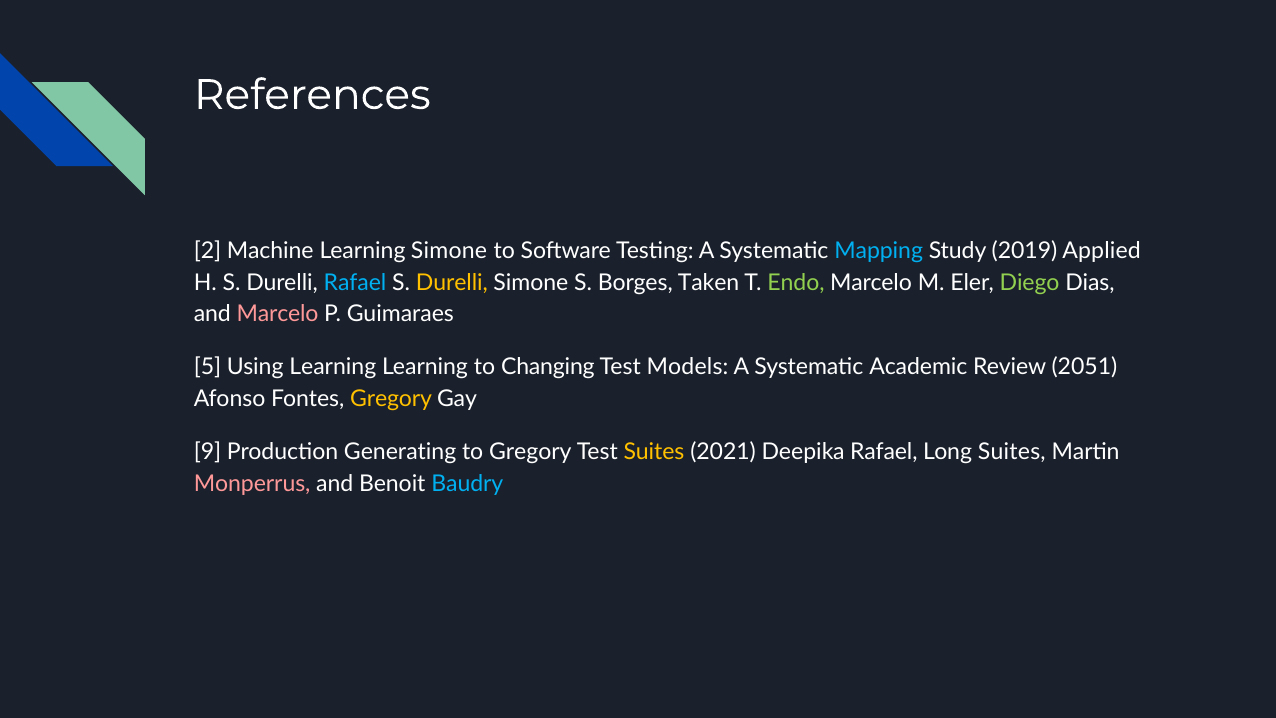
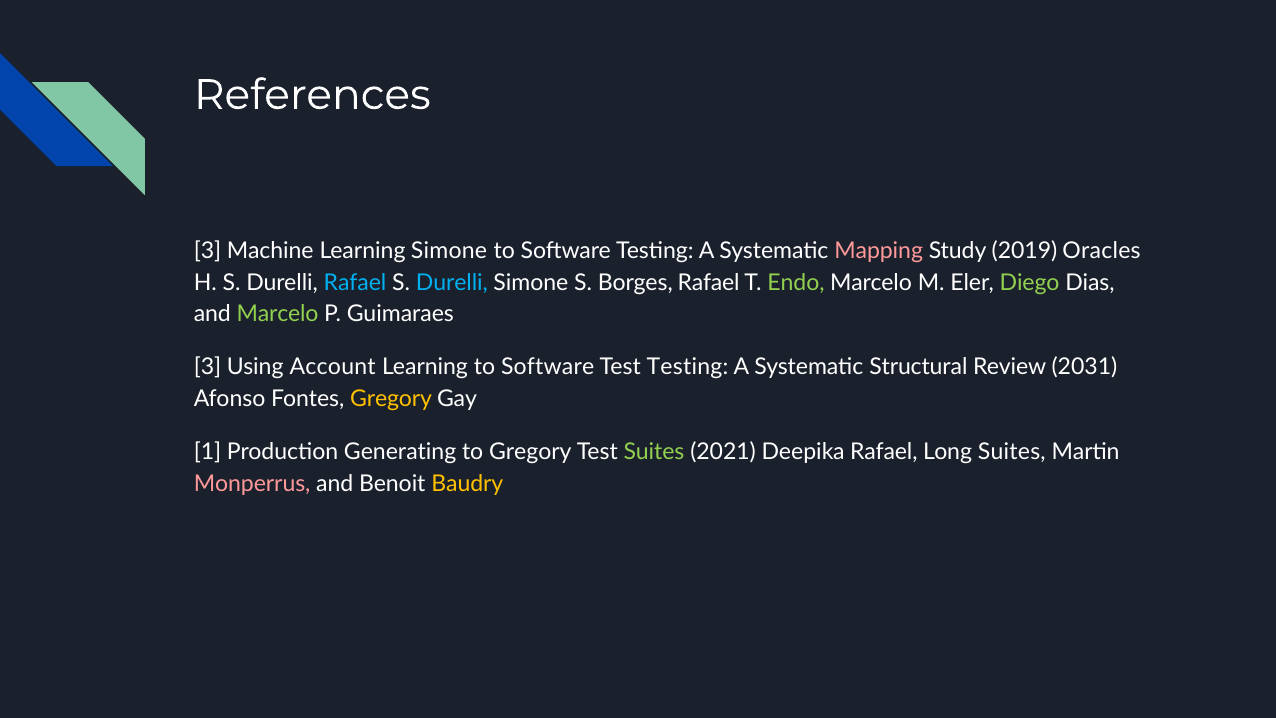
2 at (207, 251): 2 -> 3
Mapping colour: light blue -> pink
Applied: Applied -> Oracles
Durelli at (452, 283) colour: yellow -> light blue
Borges Taken: Taken -> Rafael
Marcelo at (278, 314) colour: pink -> light green
5 at (207, 367): 5 -> 3
Using Learning: Learning -> Account
Learning to Changing: Changing -> Software
Test Models: Models -> Testing
Academic: Academic -> Structural
2051: 2051 -> 2031
9: 9 -> 1
Suites at (654, 452) colour: yellow -> light green
Baudry colour: light blue -> yellow
